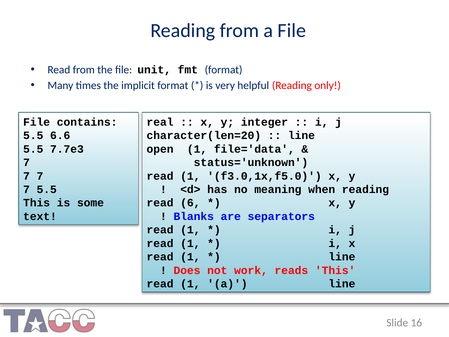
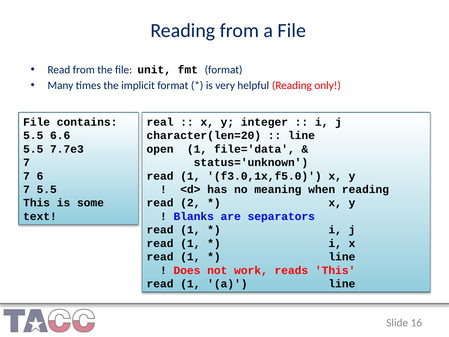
7 at (40, 176): 7 -> 6
6: 6 -> 2
